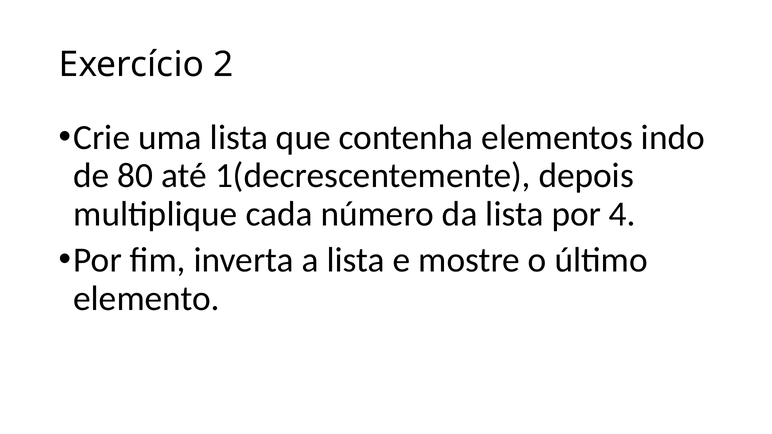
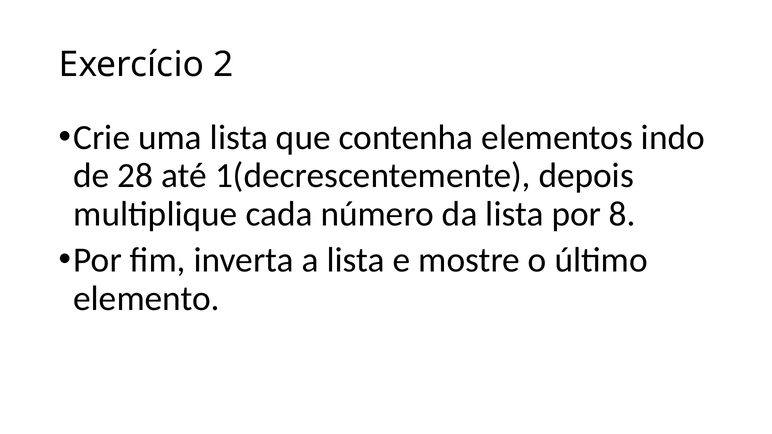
80: 80 -> 28
4: 4 -> 8
